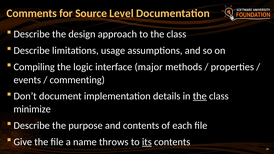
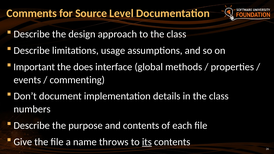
Compiling: Compiling -> Important
logic: logic -> does
major: major -> global
the at (200, 96) underline: present -> none
minimize: minimize -> numbers
